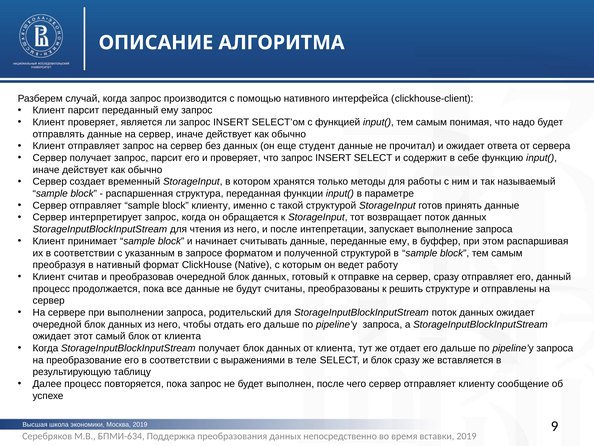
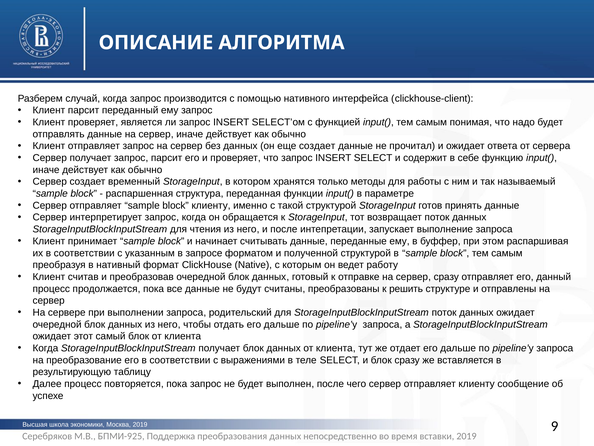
еще студент: студент -> создает
БПМИ-634: БПМИ-634 -> БПМИ-925
